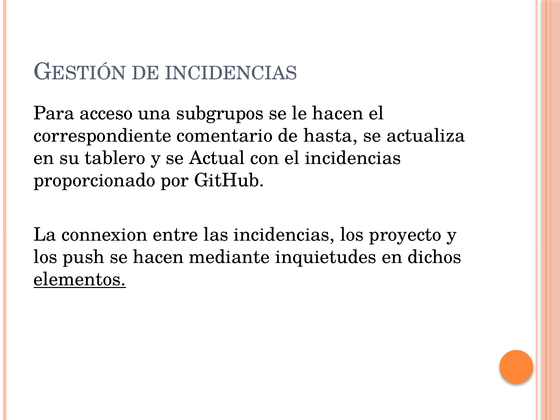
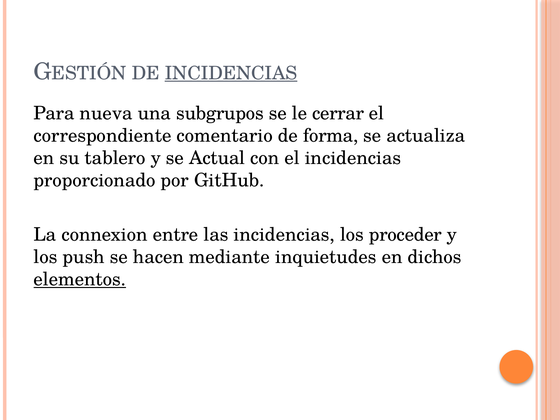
INCIDENCIAS at (231, 73) underline: none -> present
acceso: acceso -> nueva
le hacen: hacen -> cerrar
hasta: hasta -> forma
proyecto: proyecto -> proceder
